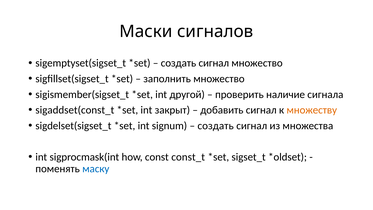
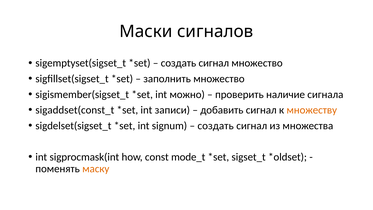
другой: другой -> можно
закрыт: закрыт -> записи
const_t: const_t -> mode_t
маску colour: blue -> orange
